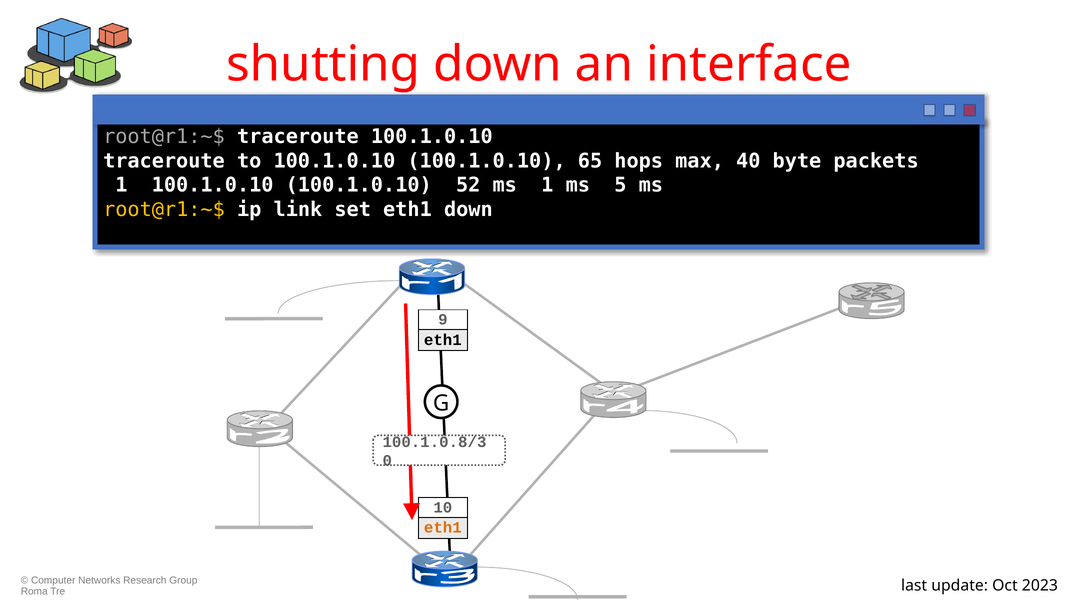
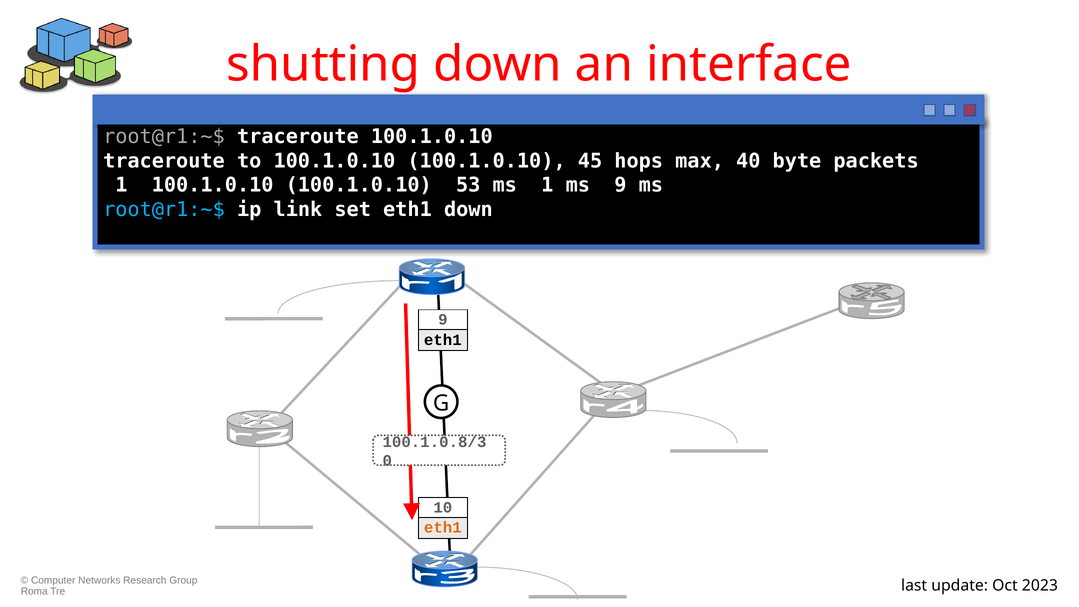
65: 65 -> 45
52: 52 -> 53
ms 5: 5 -> 9
root@r1:~$ at (164, 210) colour: yellow -> light blue
